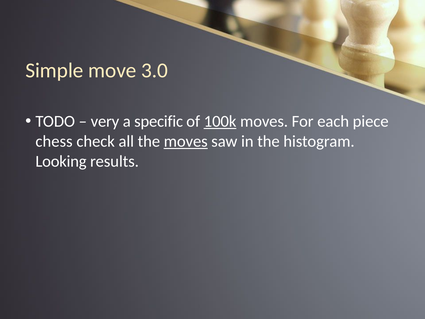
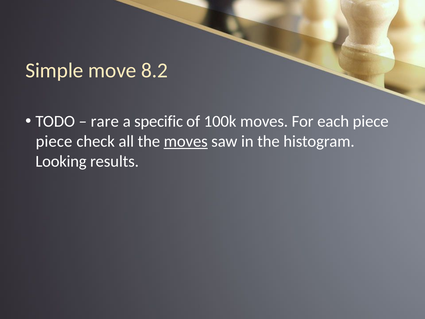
3.0: 3.0 -> 8.2
very: very -> rare
100k underline: present -> none
chess at (54, 141): chess -> piece
